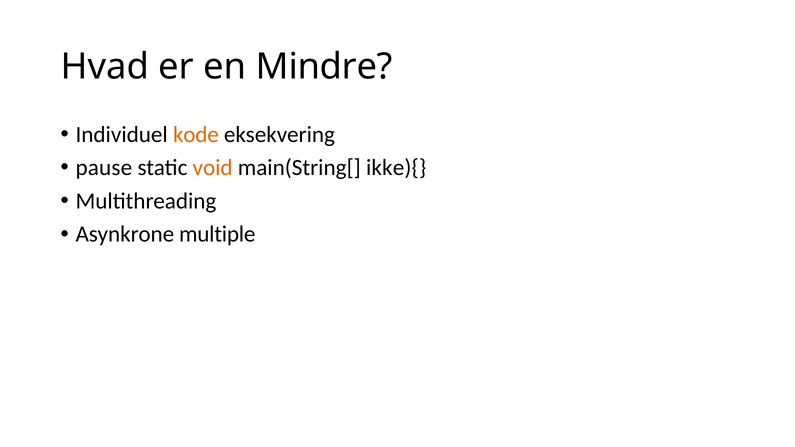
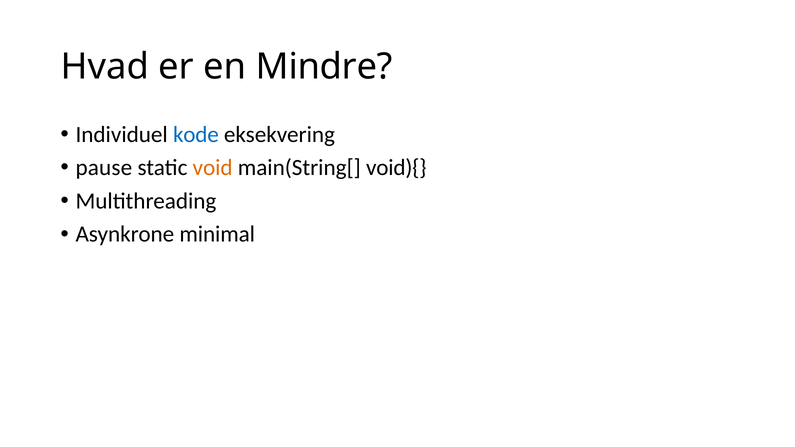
kode colour: orange -> blue
ikke){: ikke){ -> void){
multiple: multiple -> minimal
